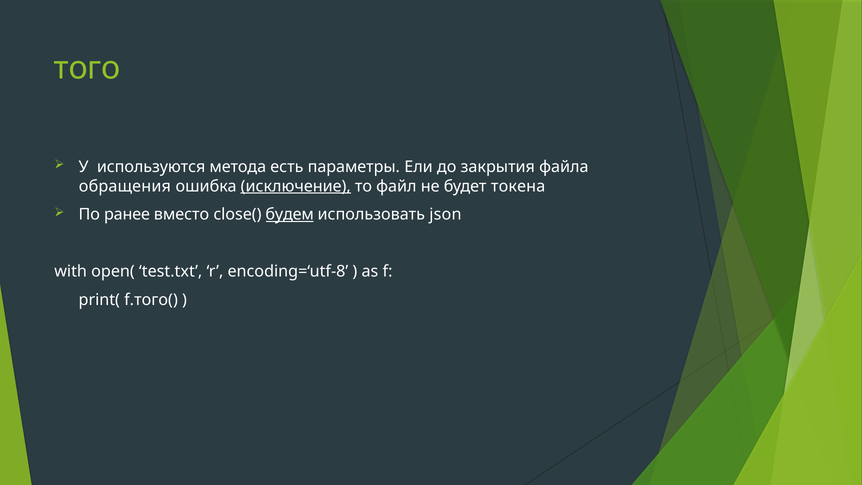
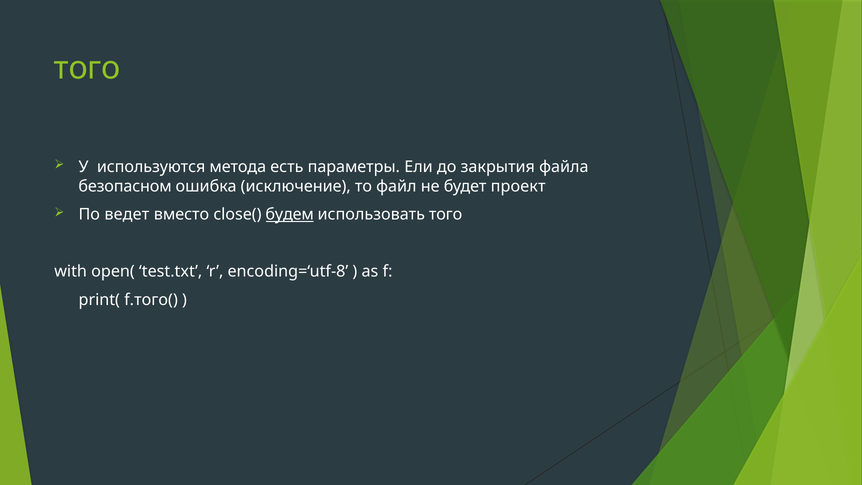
обращения: обращения -> безопасном
исключение underline: present -> none
токена: токена -> проект
ранее: ранее -> ведет
использовать json: json -> того
